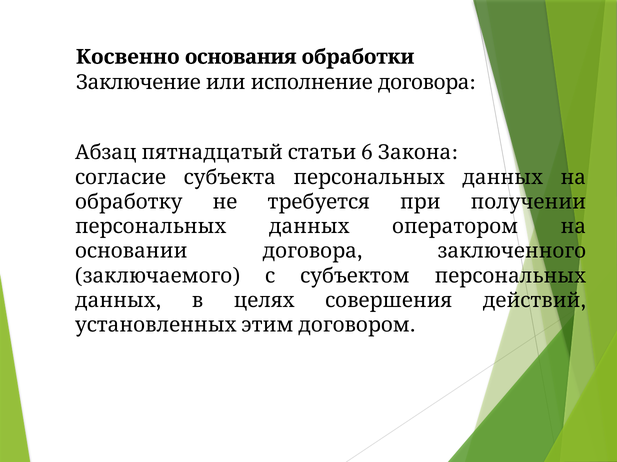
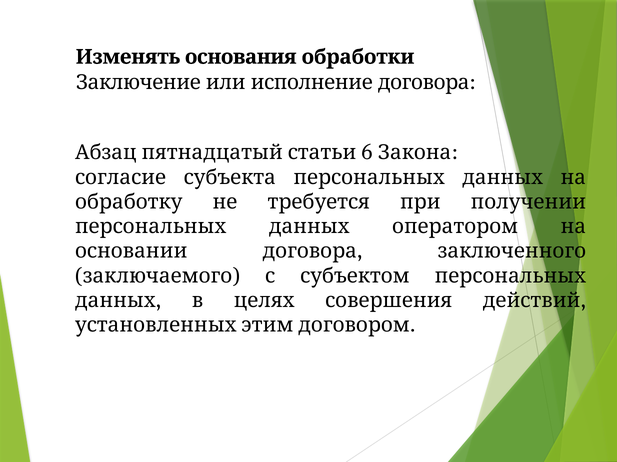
Косвенно: Косвенно -> Изменять
